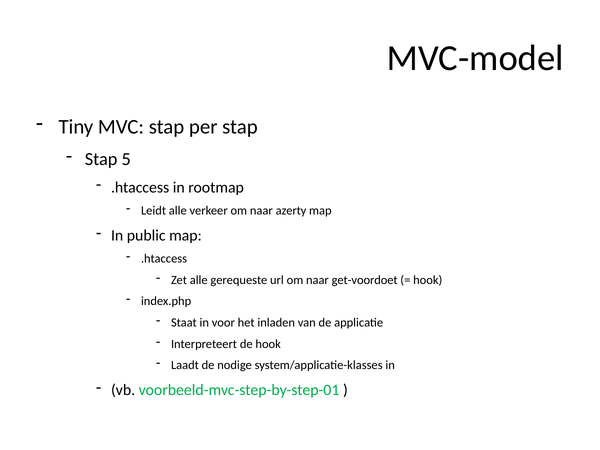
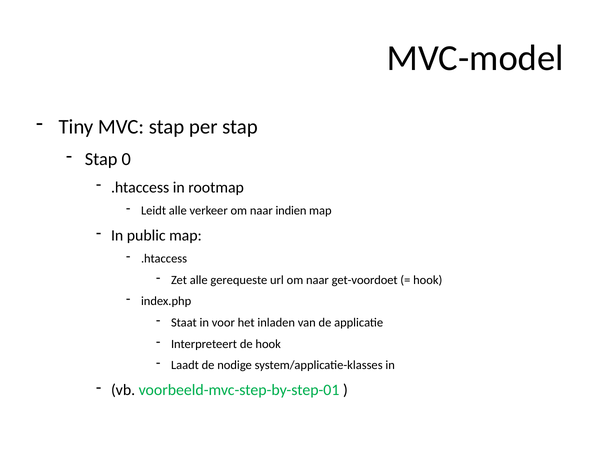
5: 5 -> 0
azerty: azerty -> indien
